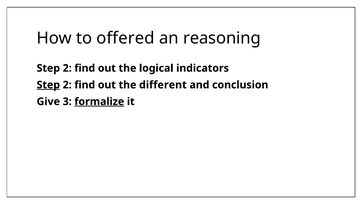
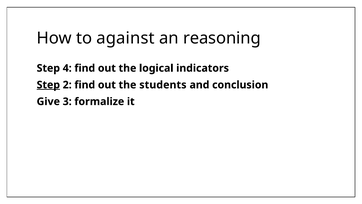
offered: offered -> against
2 at (67, 68): 2 -> 4
different: different -> students
formalize underline: present -> none
